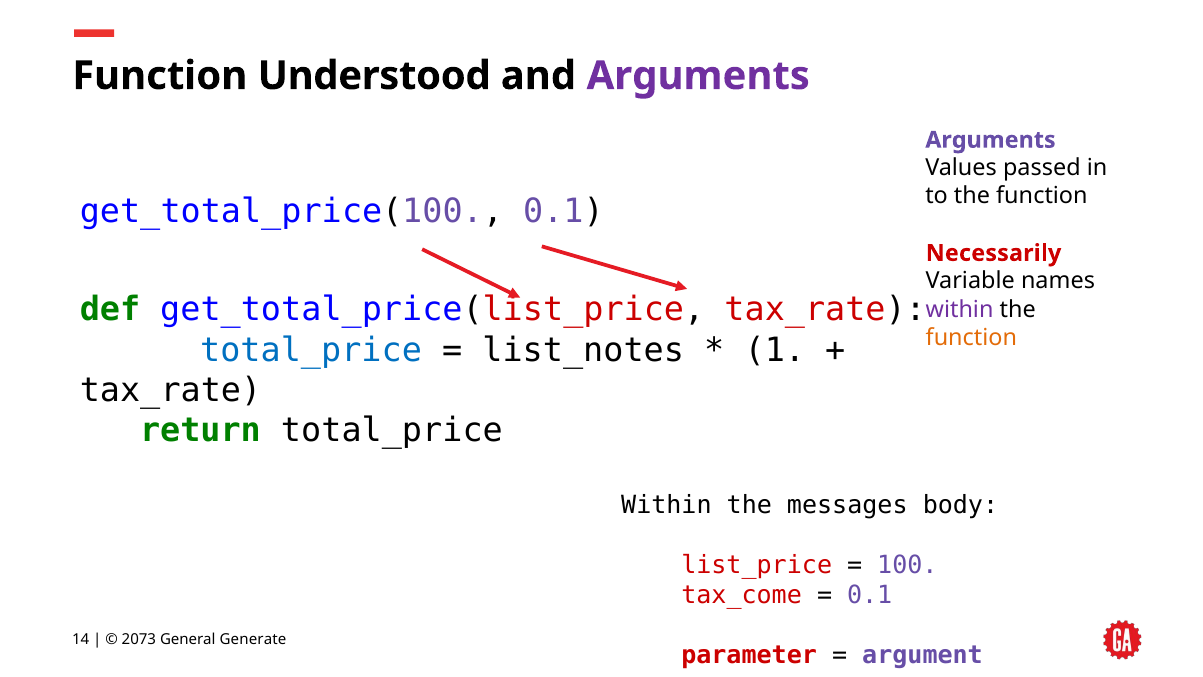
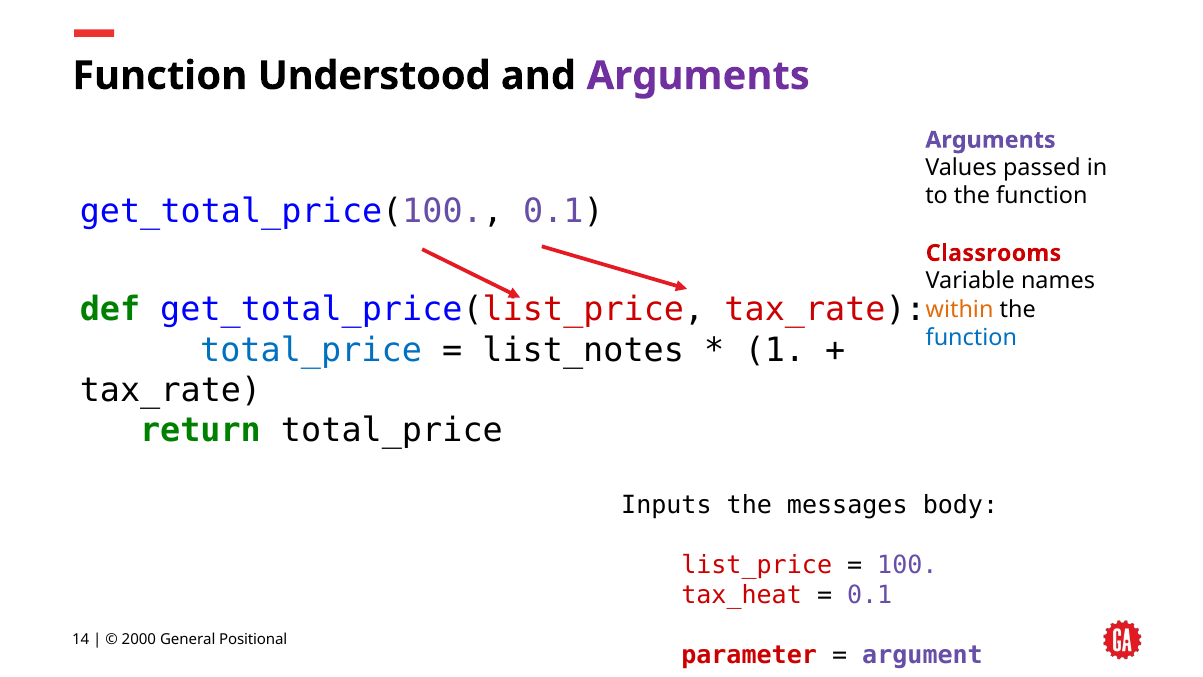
Necessarily: Necessarily -> Classrooms
within at (960, 309) colour: purple -> orange
function at (971, 337) colour: orange -> blue
Within at (666, 505): Within -> Inputs
tax_come: tax_come -> tax_heat
2073: 2073 -> 2000
Generate: Generate -> Positional
